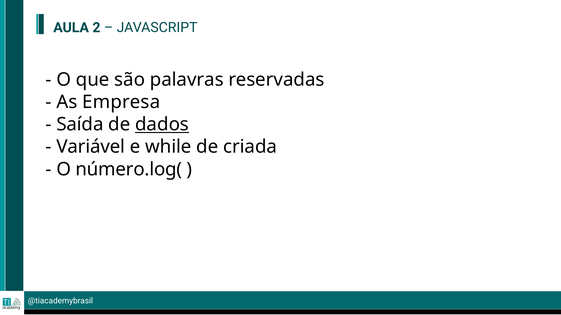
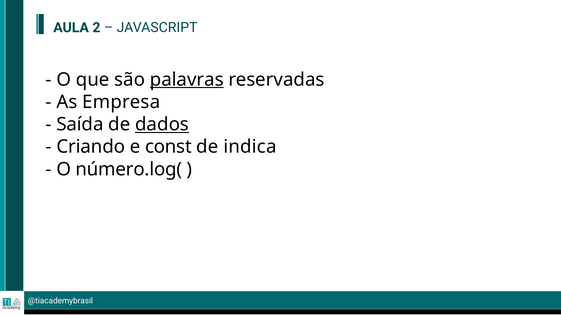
palavras underline: none -> present
Variável: Variável -> Criando
while: while -> const
criada: criada -> indica
